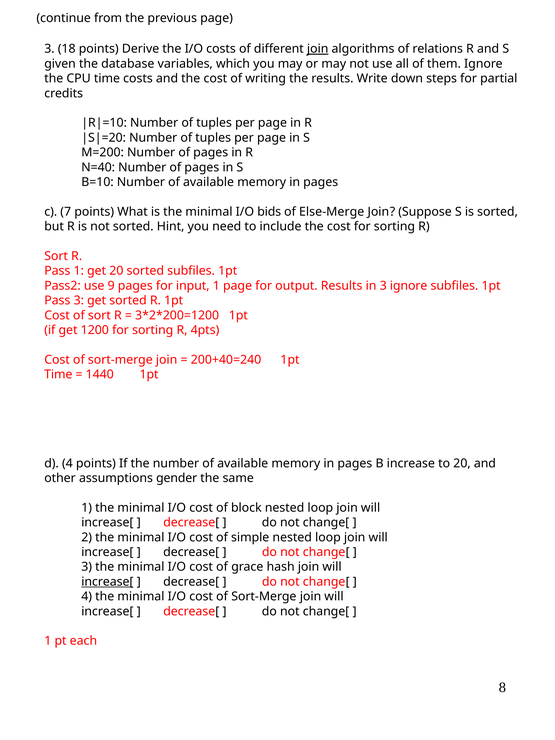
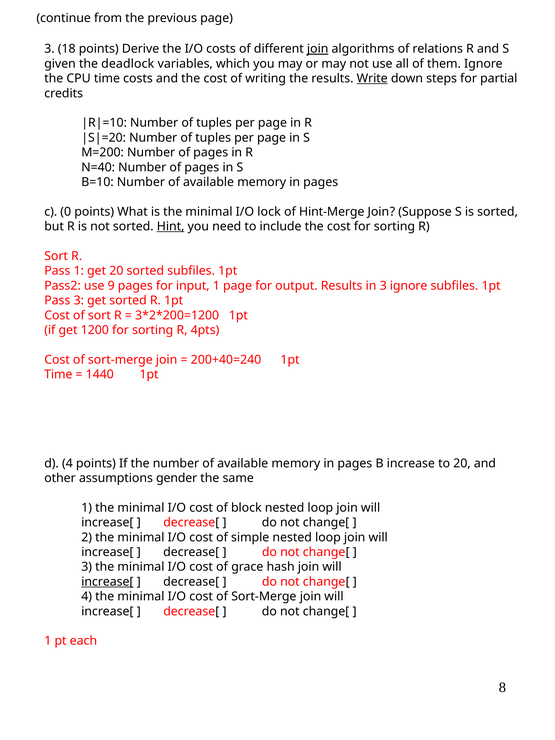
database: database -> deadlock
Write underline: none -> present
7: 7 -> 0
bids: bids -> lock
Else-Merge: Else-Merge -> Hint-Merge
Hint underline: none -> present
